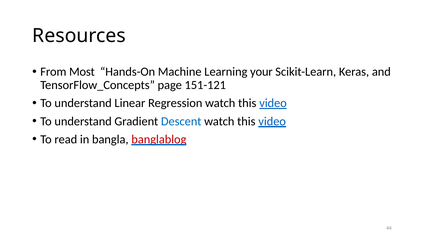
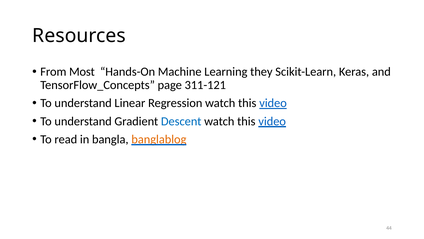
your: your -> they
151-121: 151-121 -> 311-121
banglablog colour: red -> orange
